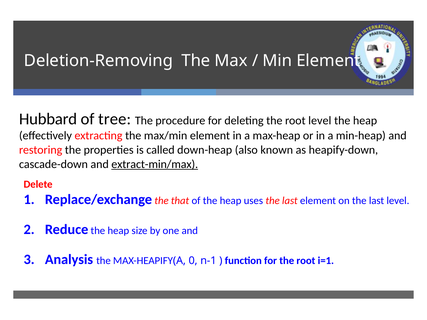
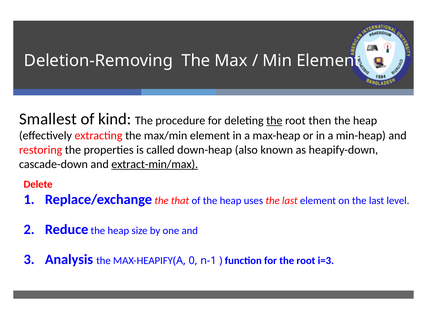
Hubbard: Hubbard -> Smallest
tree: tree -> kind
the at (274, 121) underline: none -> present
root level: level -> then
i=1: i=1 -> i=3
